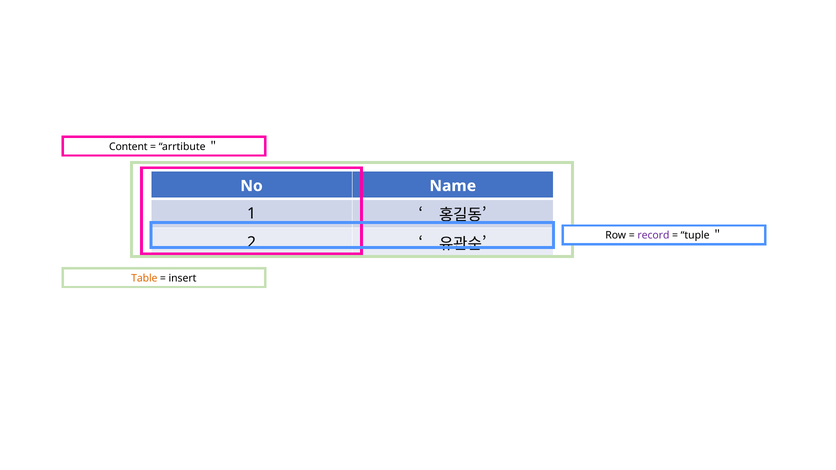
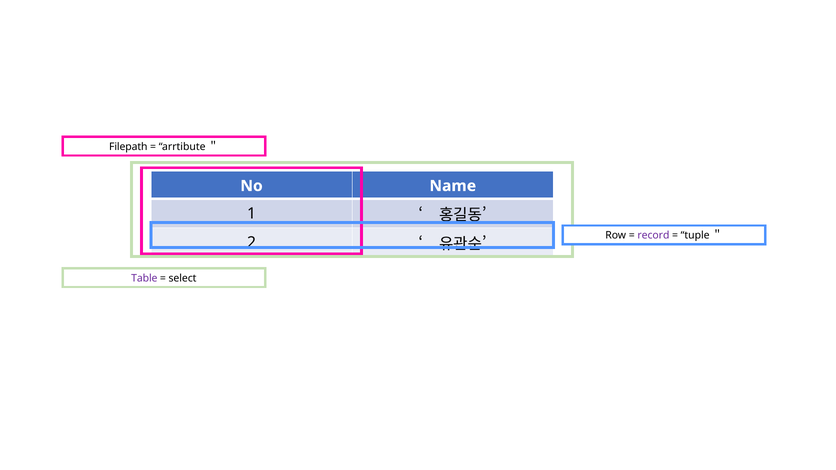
Content: Content -> Filepath
Table colour: orange -> purple
insert: insert -> select
